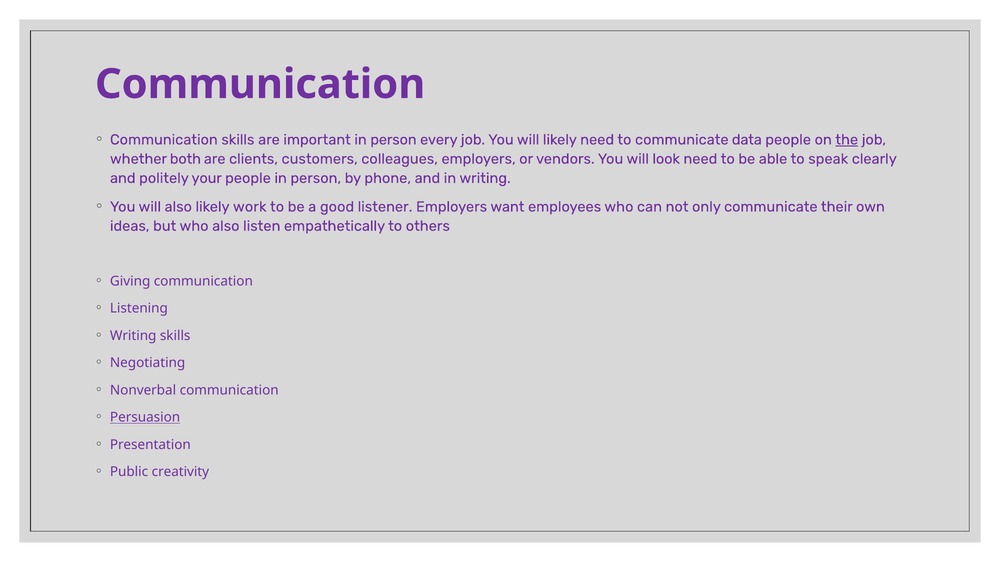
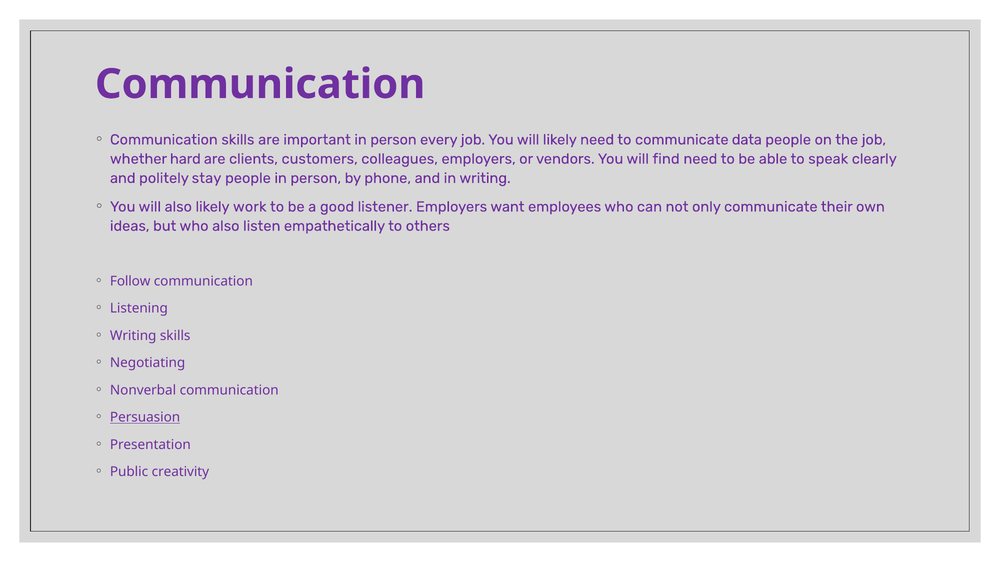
the underline: present -> none
both: both -> hard
look: look -> find
your: your -> stay
Giving: Giving -> Follow
